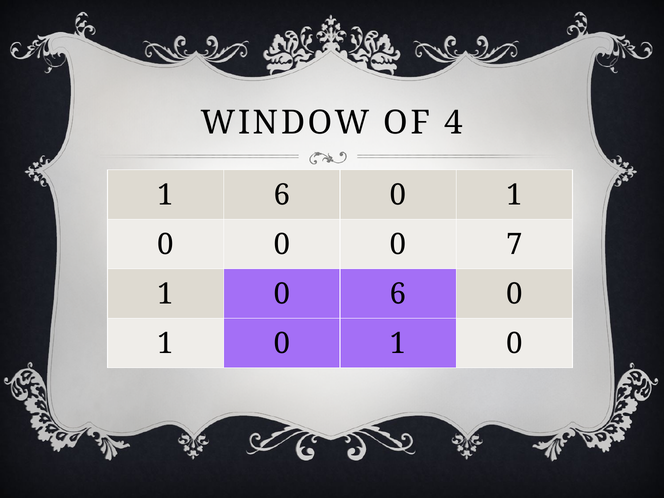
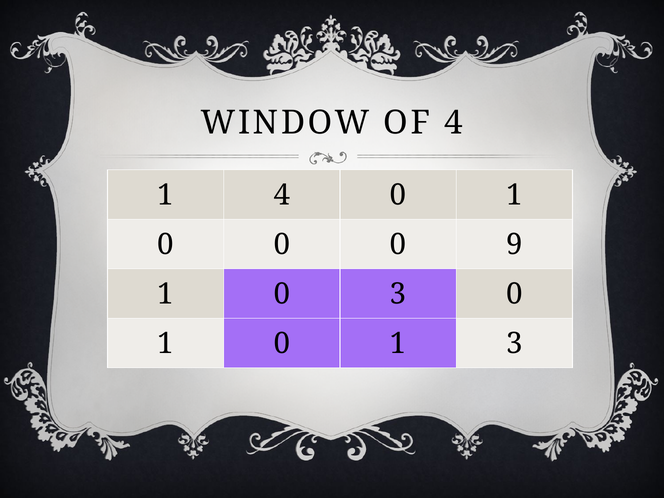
1 6: 6 -> 4
7: 7 -> 9
0 6: 6 -> 3
1 0 1 0: 0 -> 3
